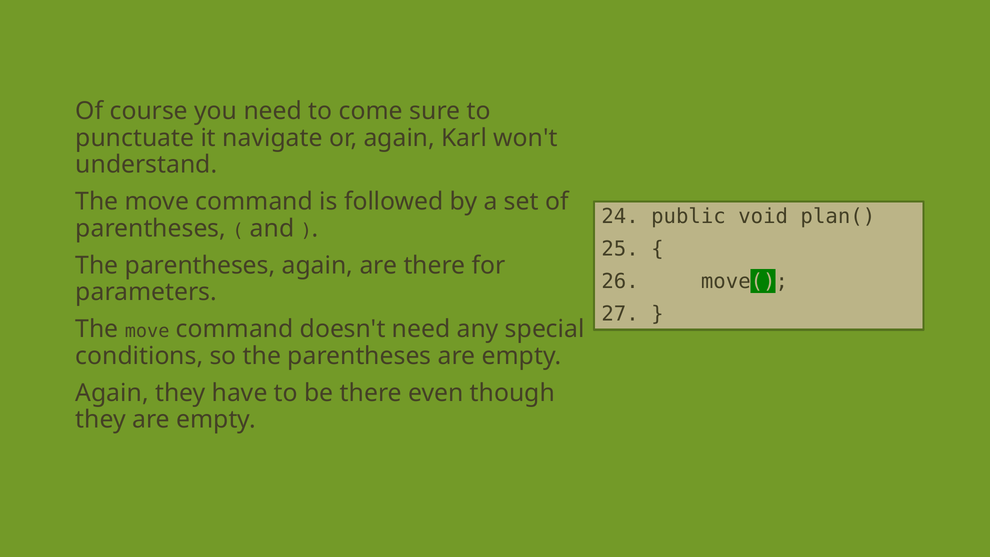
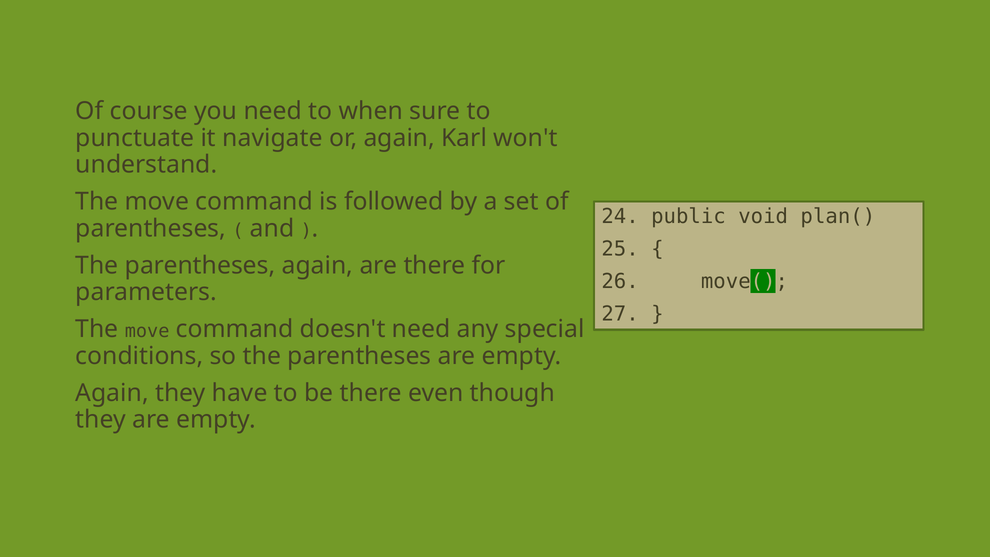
come: come -> when
